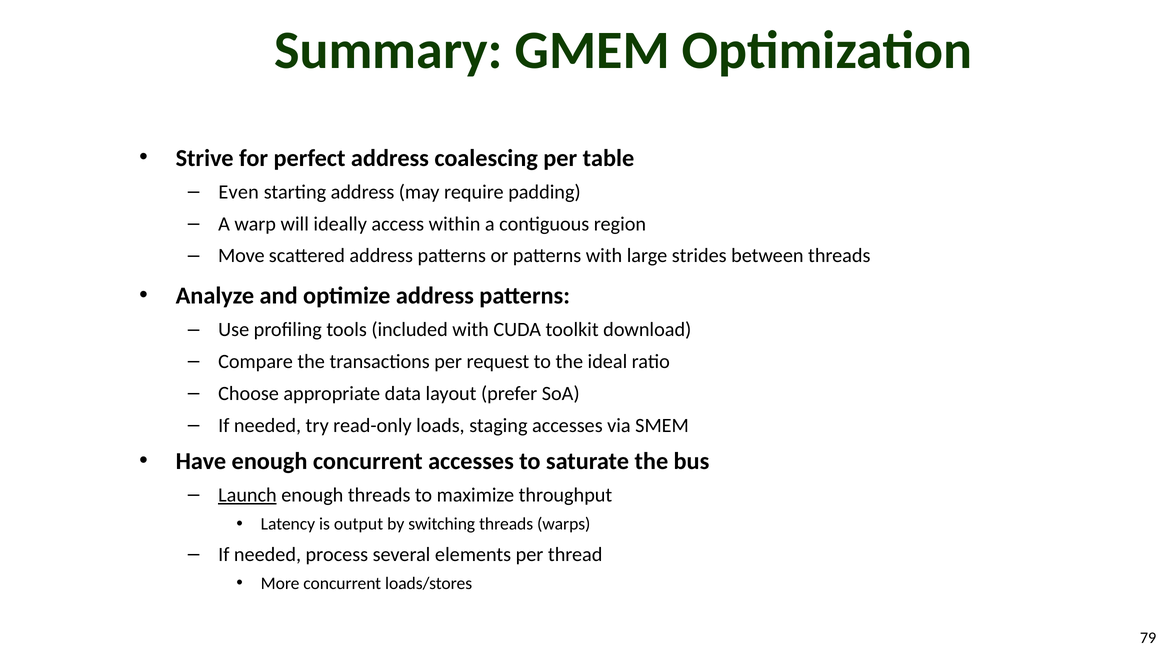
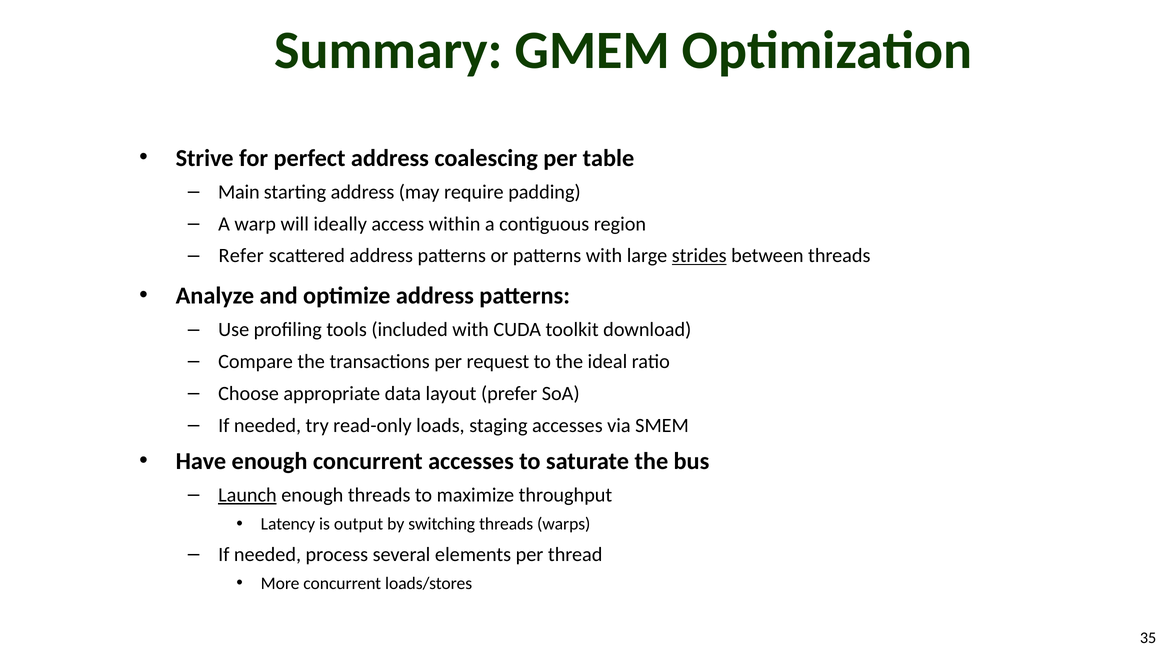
Even: Even -> Main
Move: Move -> Refer
strides underline: none -> present
79: 79 -> 35
